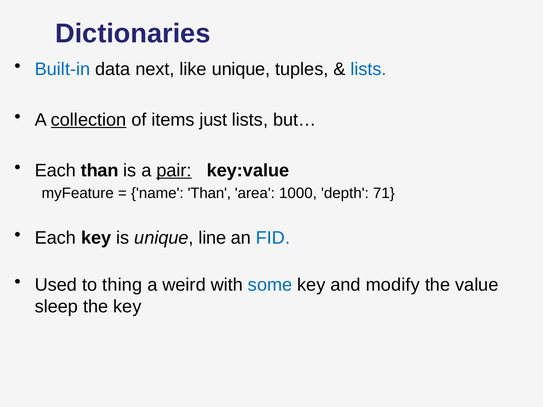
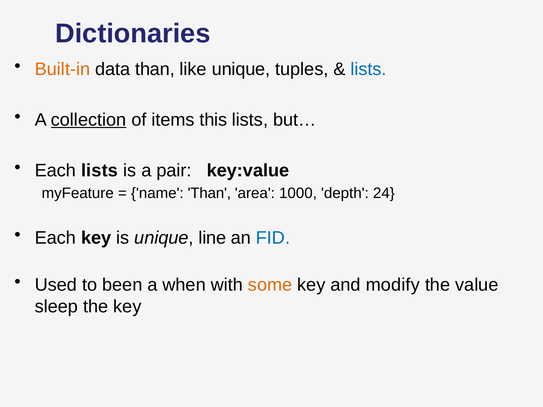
Built-in colour: blue -> orange
data next: next -> than
just: just -> this
Each than: than -> lists
pair underline: present -> none
71: 71 -> 24
thing: thing -> been
weird: weird -> when
some colour: blue -> orange
